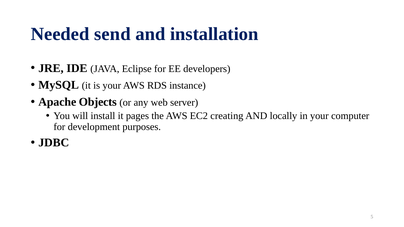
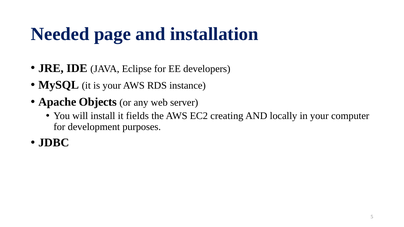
send: send -> page
pages: pages -> fields
